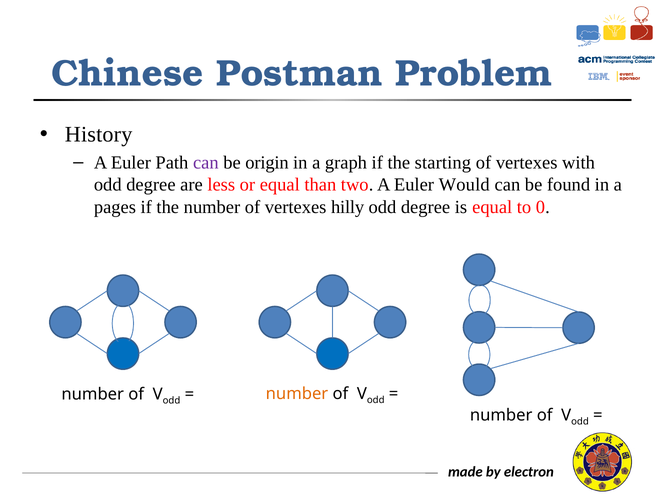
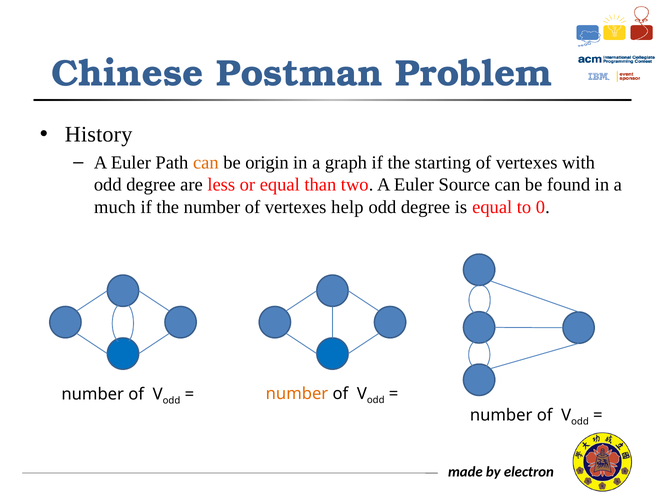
can at (206, 162) colour: purple -> orange
Would: Would -> Source
pages: pages -> much
hilly: hilly -> help
